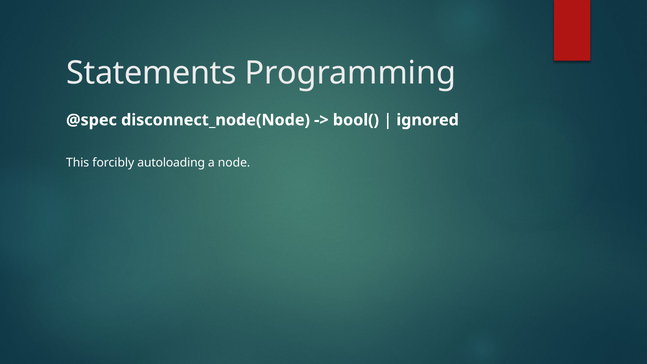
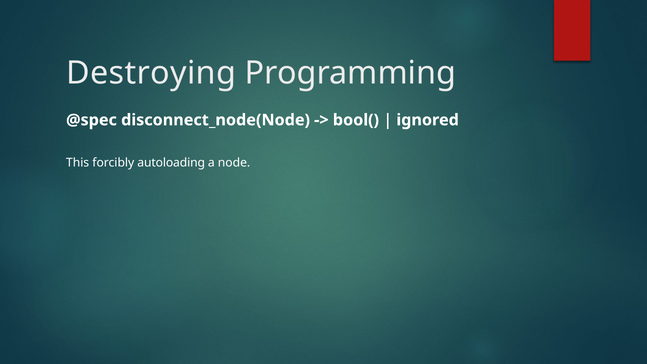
Statements: Statements -> Destroying
